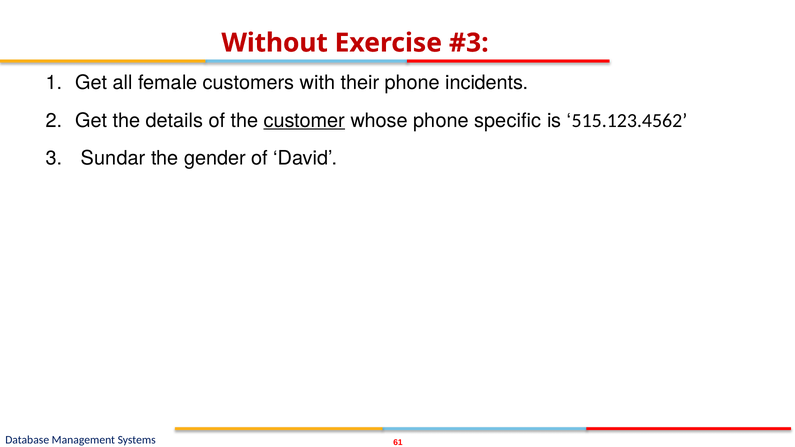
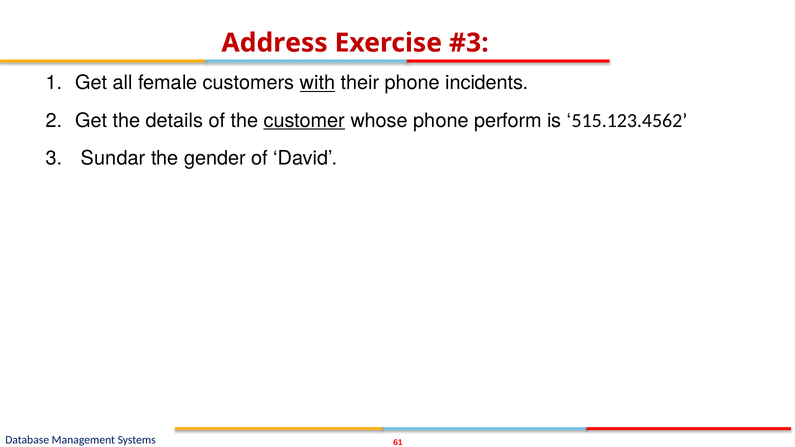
Without: Without -> Address
with underline: none -> present
specific: specific -> perform
